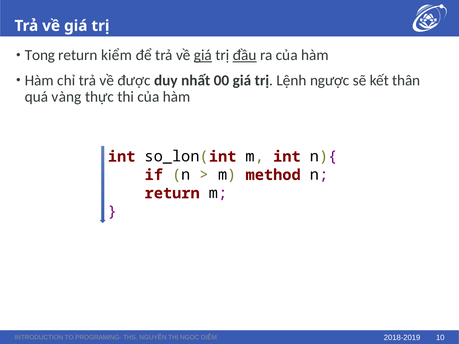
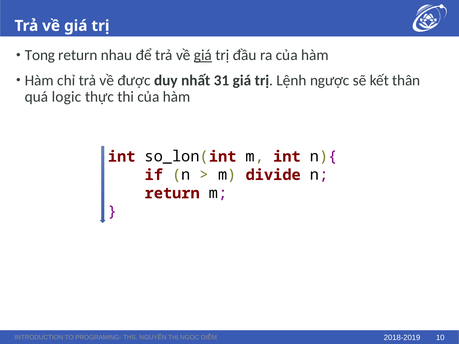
kiểm: kiểm -> nhau
đầu underline: present -> none
00: 00 -> 31
vàng: vàng -> logic
method: method -> divide
